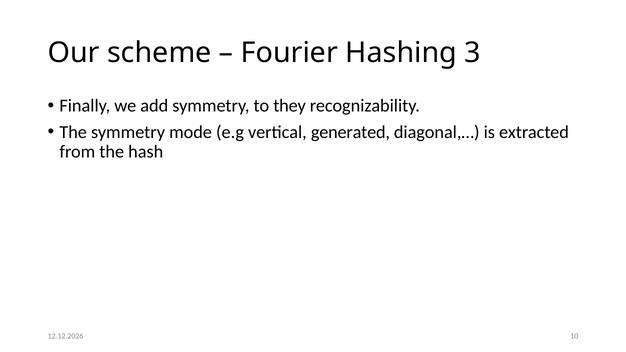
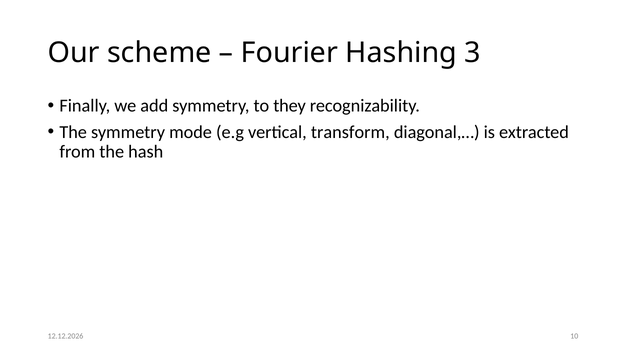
generated: generated -> transform
